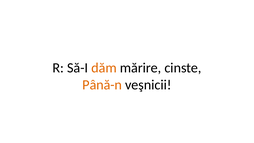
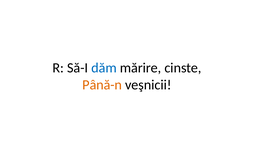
dăm colour: orange -> blue
